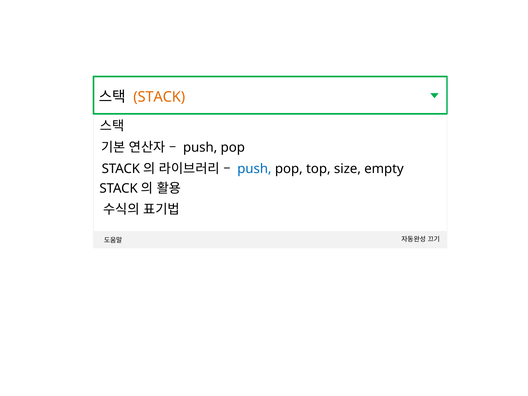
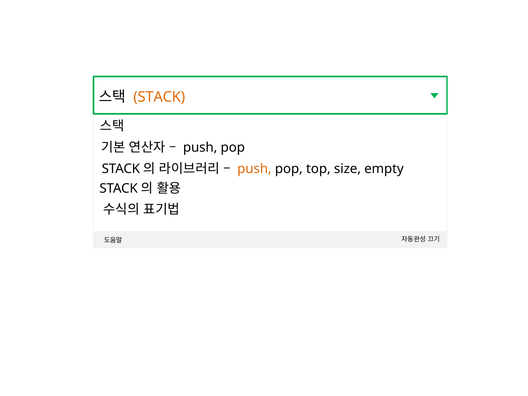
push at (254, 169) colour: blue -> orange
